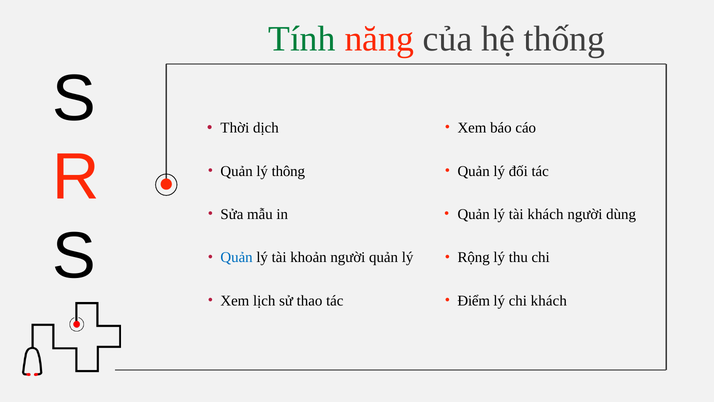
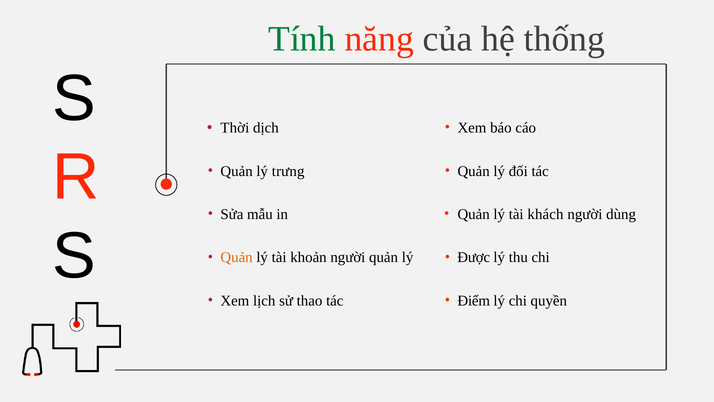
thông: thông -> trưng
Quản at (237, 257) colour: blue -> orange
Rộng: Rộng -> Được
chi khách: khách -> quyền
